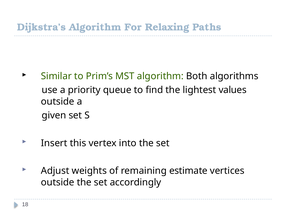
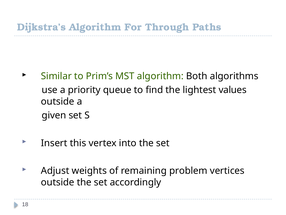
Relaxing: Relaxing -> Through
estimate: estimate -> problem
